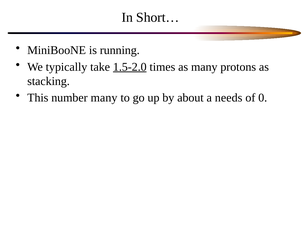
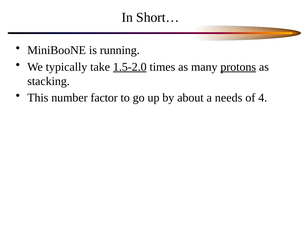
protons underline: none -> present
number many: many -> factor
0: 0 -> 4
